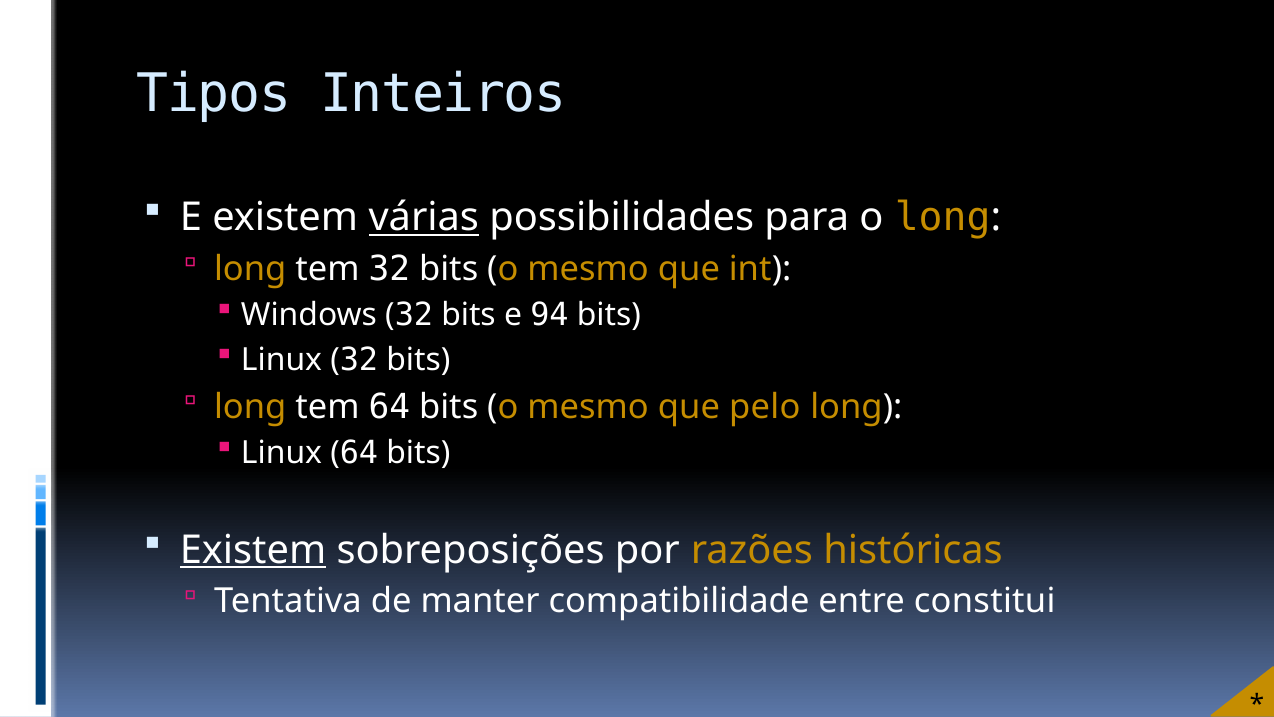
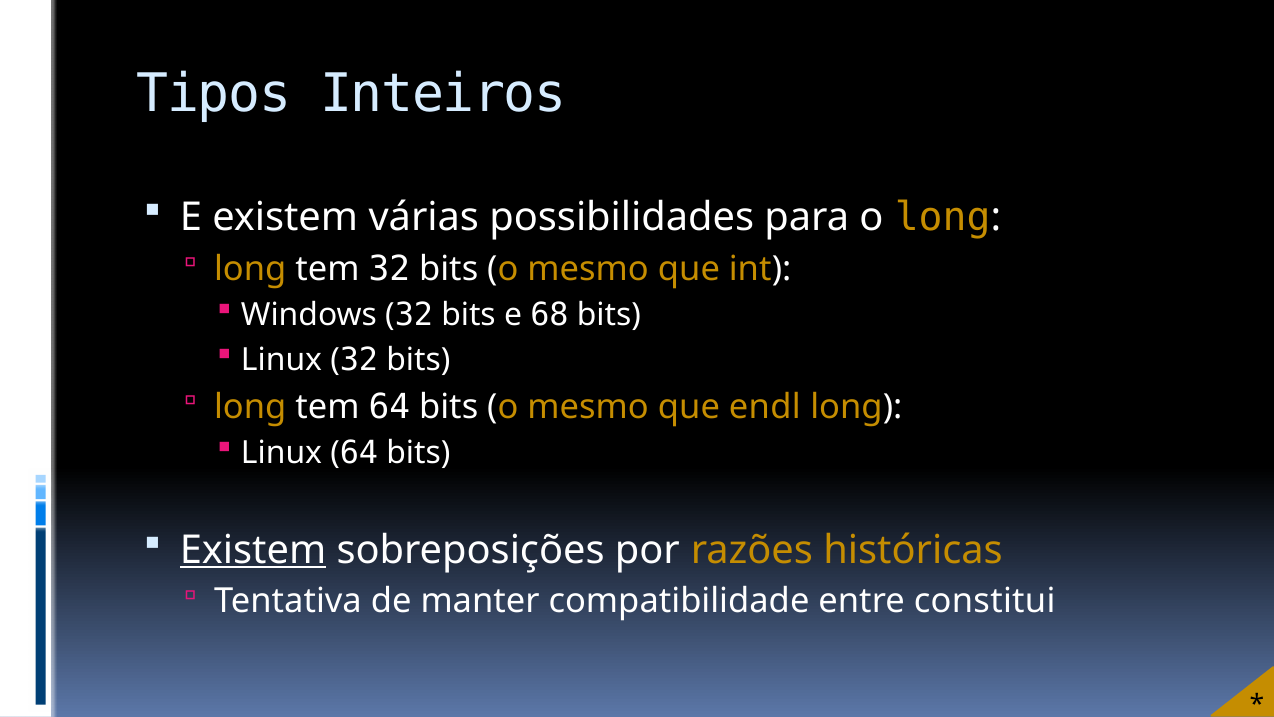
várias underline: present -> none
94: 94 -> 68
pelo: pelo -> endl
